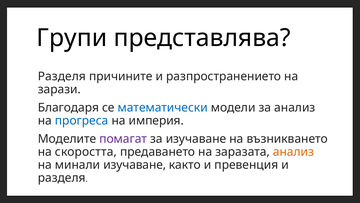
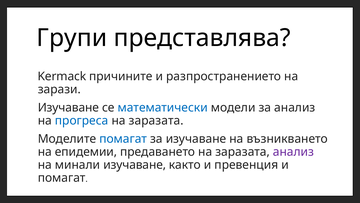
Разделя at (62, 76): Разделя -> Kermack
Благодаря at (68, 107): Благодаря -> Изучаване
империя at (156, 120): империя -> заразата
помагат at (123, 138) colour: purple -> blue
скоростта: скоростта -> епидемии
анализ at (293, 151) colour: orange -> purple
разделя at (62, 177): разделя -> помагат
